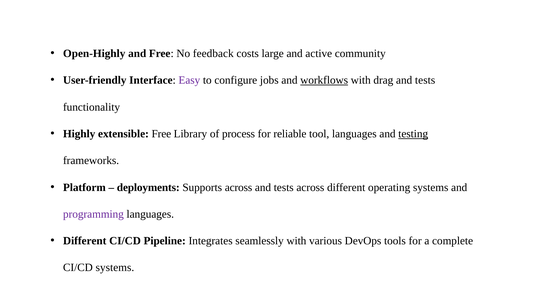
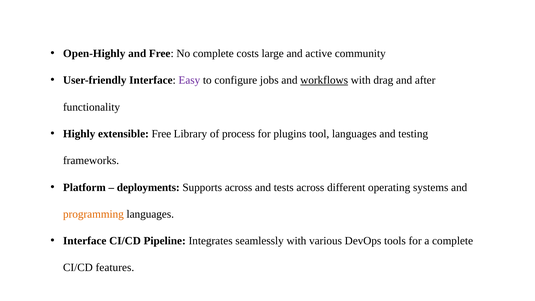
No feedback: feedback -> complete
drag and tests: tests -> after
reliable: reliable -> plugins
testing underline: present -> none
programming colour: purple -> orange
Different at (85, 241): Different -> Interface
CI/CD systems: systems -> features
